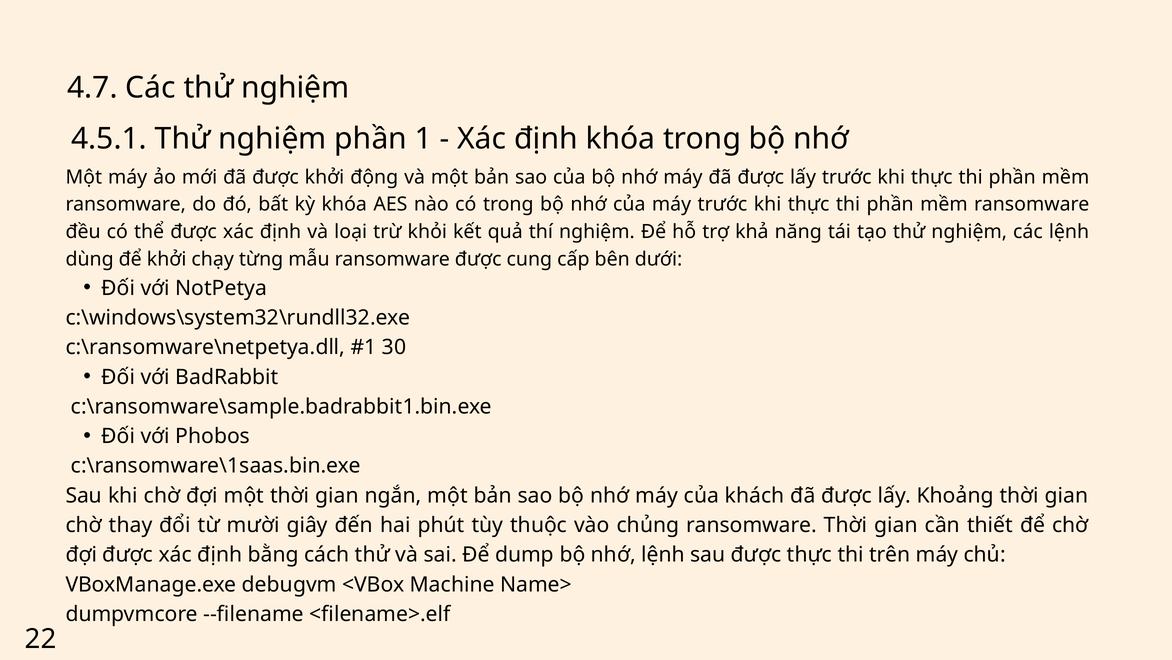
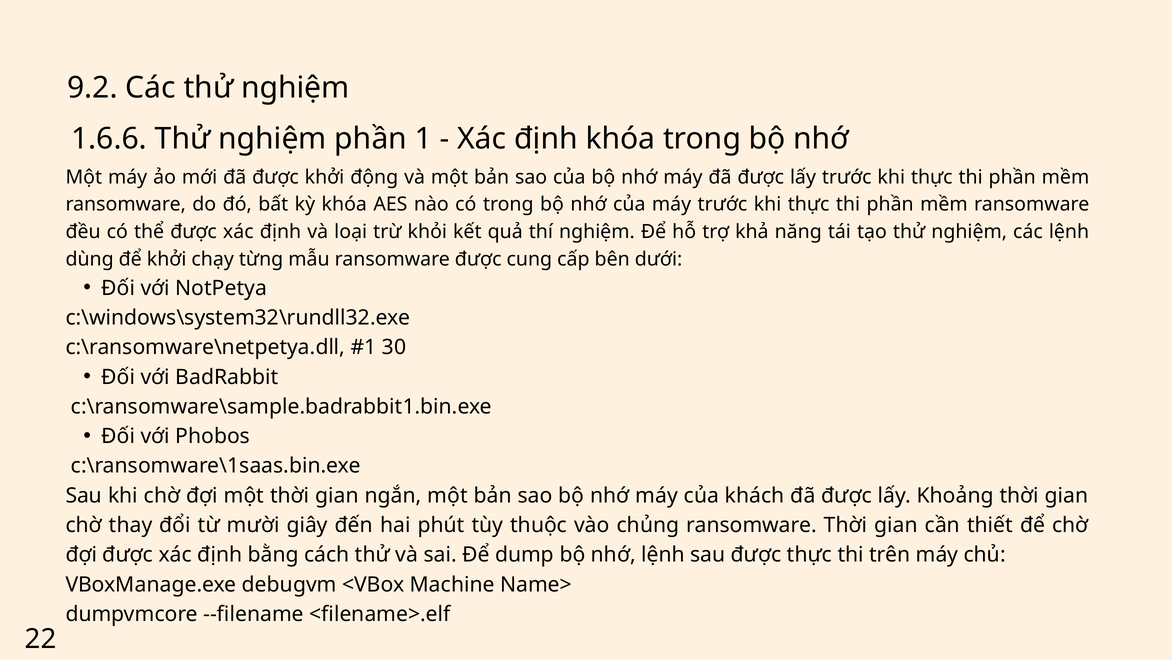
4.7: 4.7 -> 9.2
4.5.1: 4.5.1 -> 1.6.6
